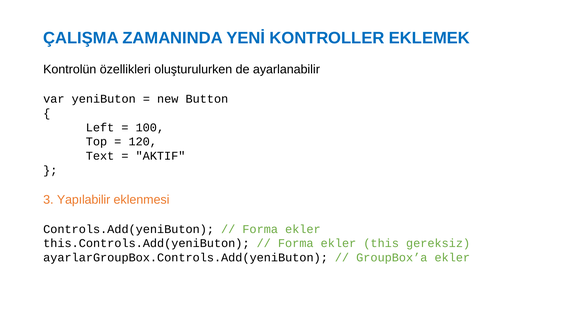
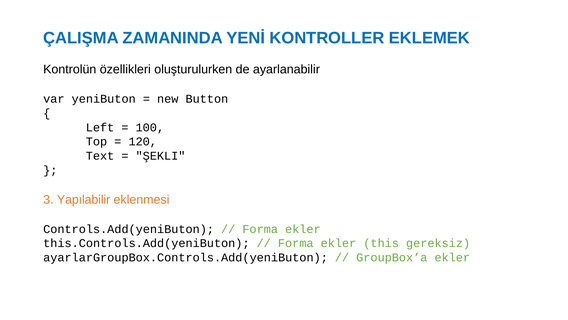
AKTIF: AKTIF -> ŞEKLI
